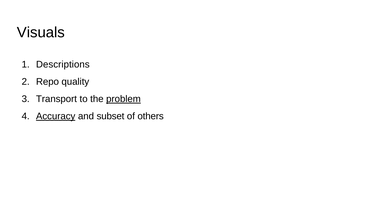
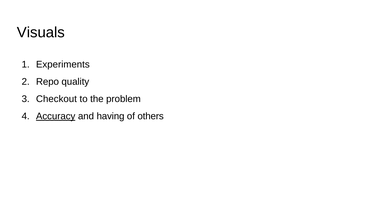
Descriptions: Descriptions -> Experiments
Transport: Transport -> Checkout
problem underline: present -> none
subset: subset -> having
